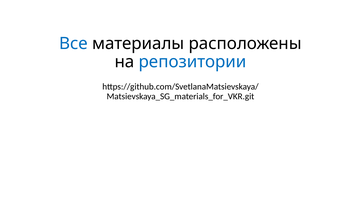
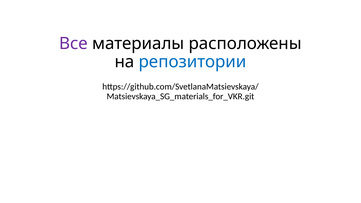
Все colour: blue -> purple
